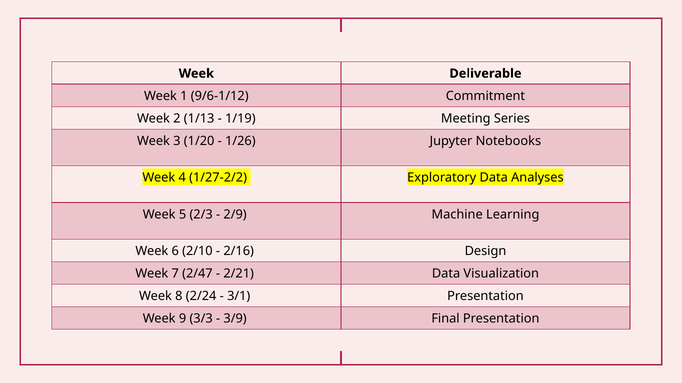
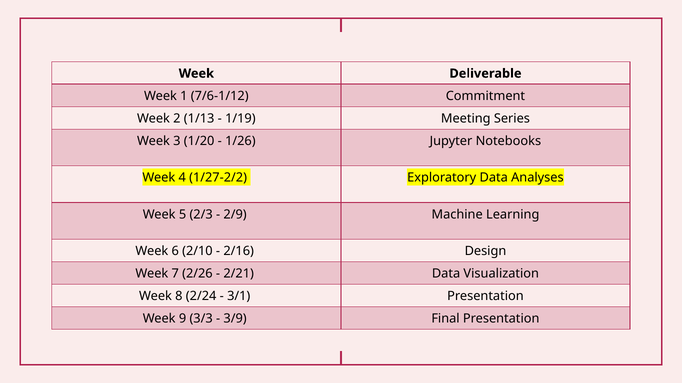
9/6-1/12: 9/6-1/12 -> 7/6-1/12
2/47: 2/47 -> 2/26
